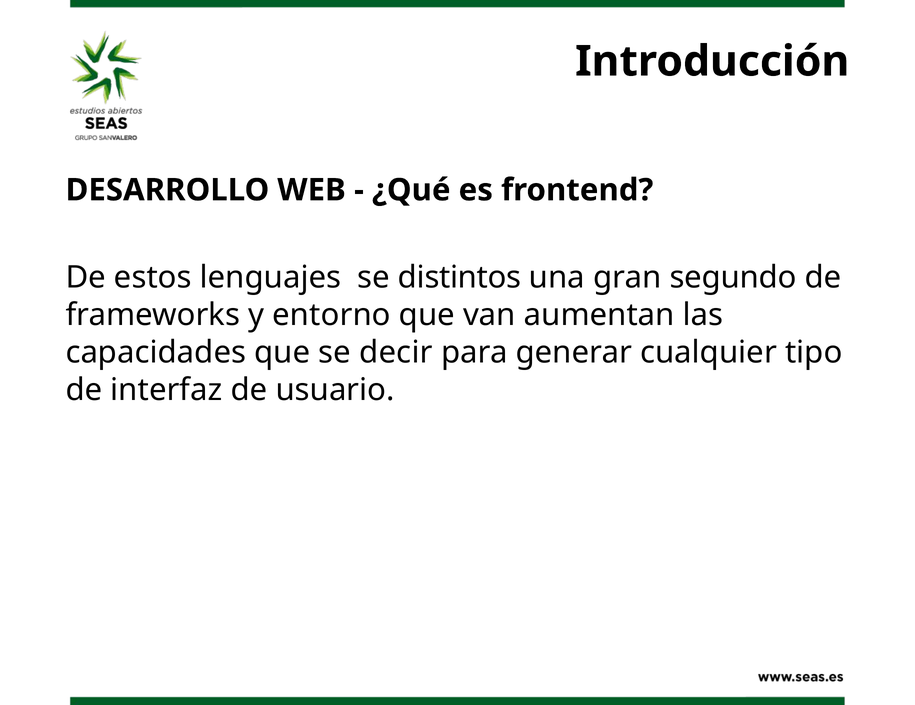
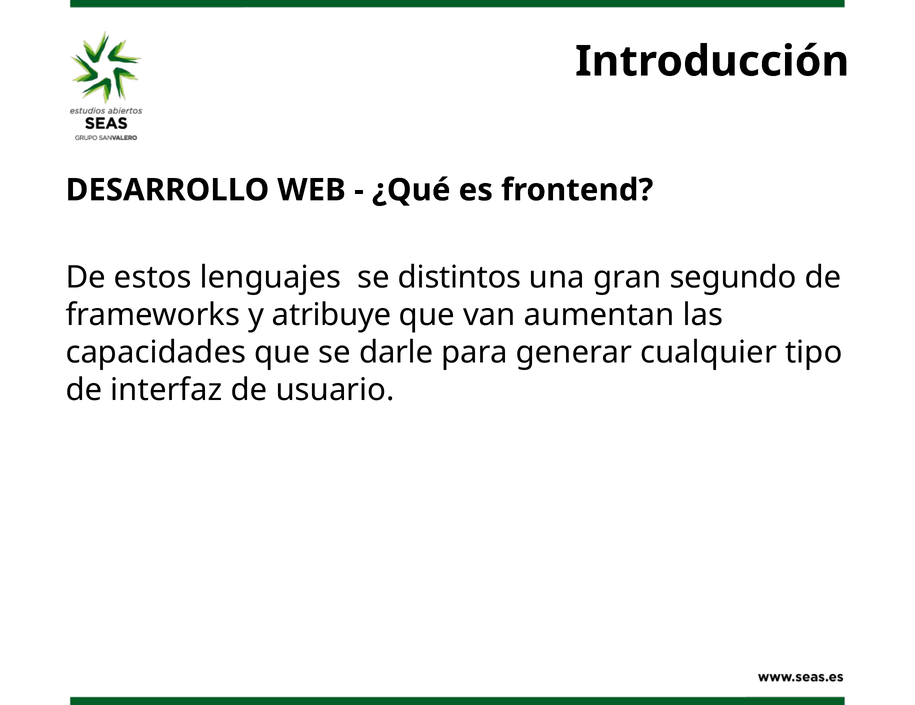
entorno: entorno -> atribuye
decir: decir -> darle
